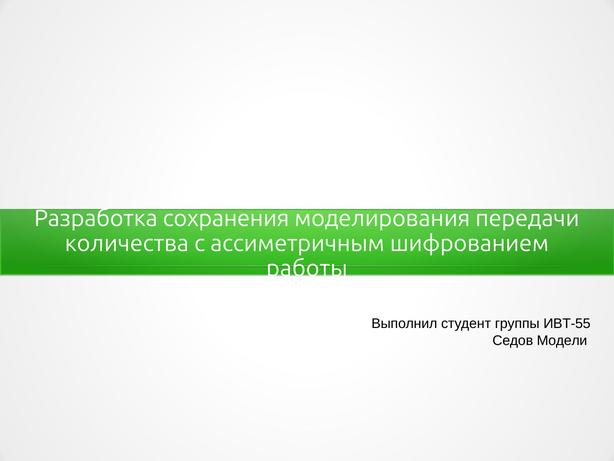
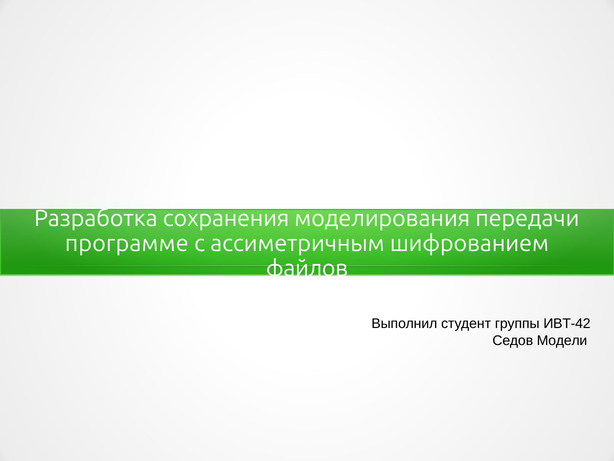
количества: количества -> программе
работы: работы -> файлов
ИВТ-55: ИВТ-55 -> ИВТ-42
